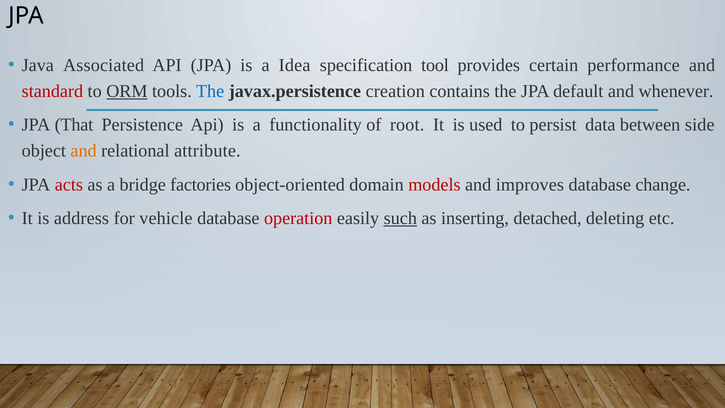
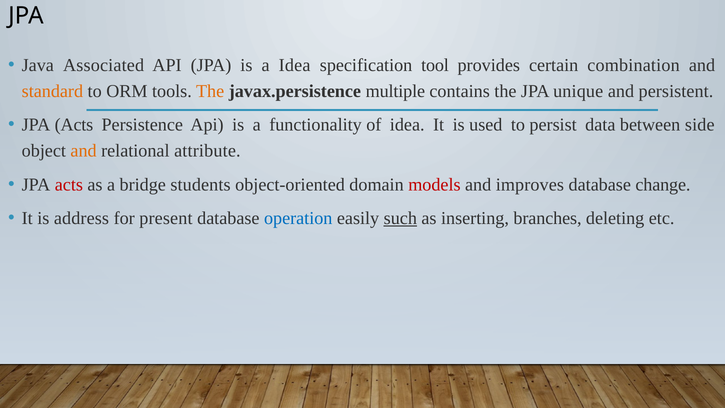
performance: performance -> combination
standard colour: red -> orange
ORM underline: present -> none
The at (210, 91) colour: blue -> orange
creation: creation -> multiple
default: default -> unique
whenever: whenever -> persistent
That at (74, 125): That -> Acts
of root: root -> idea
factories: factories -> students
vehicle: vehicle -> present
operation colour: red -> blue
detached: detached -> branches
